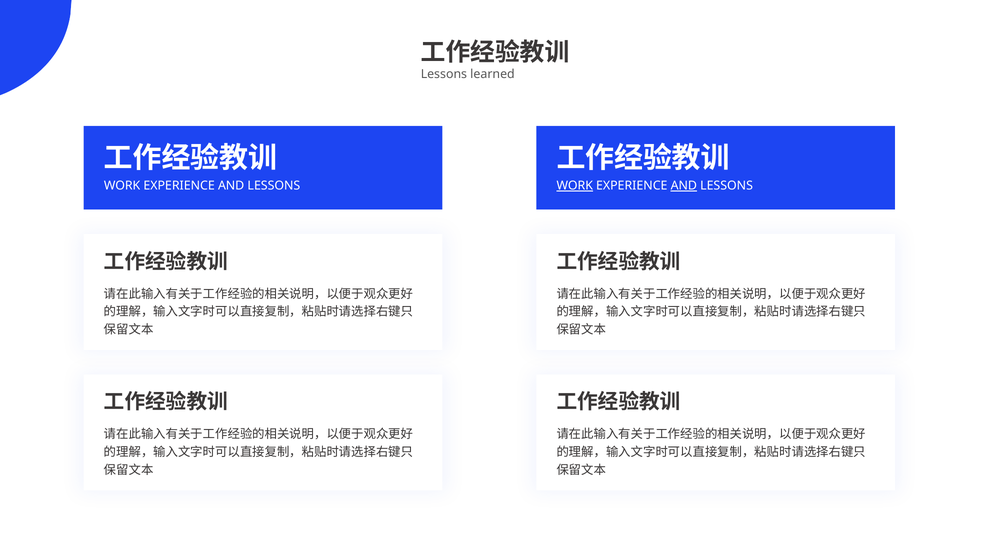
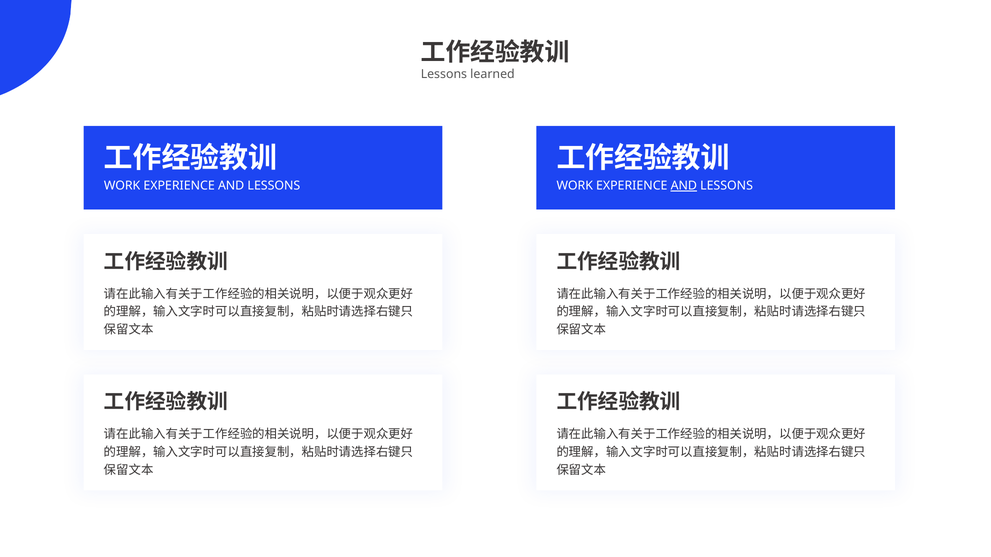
WORK at (575, 186) underline: present -> none
